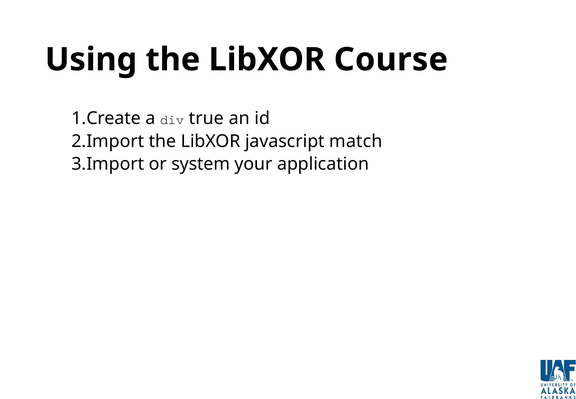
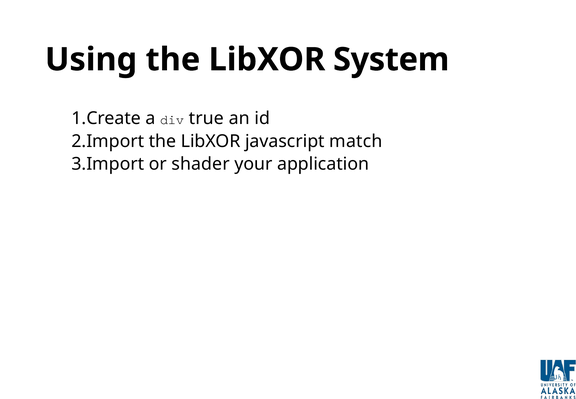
Course: Course -> System
system: system -> shader
